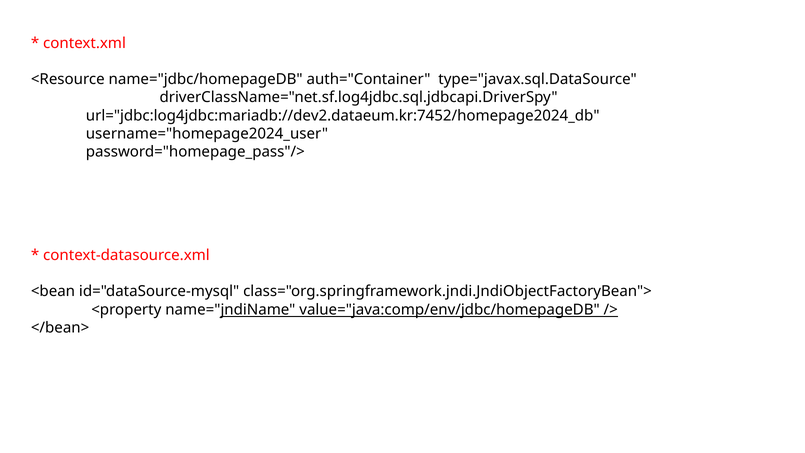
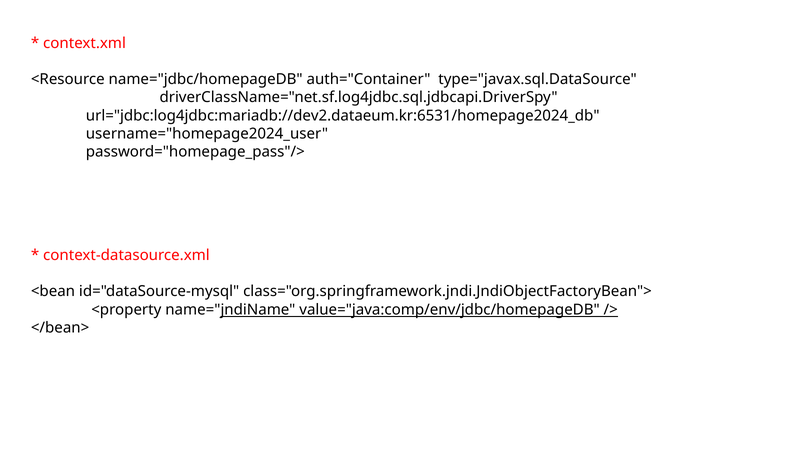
url="jdbc:log4jdbc:mariadb://dev2.dataeum.kr:7452/homepage2024_db: url="jdbc:log4jdbc:mariadb://dev2.dataeum.kr:7452/homepage2024_db -> url="jdbc:log4jdbc:mariadb://dev2.dataeum.kr:6531/homepage2024_db
